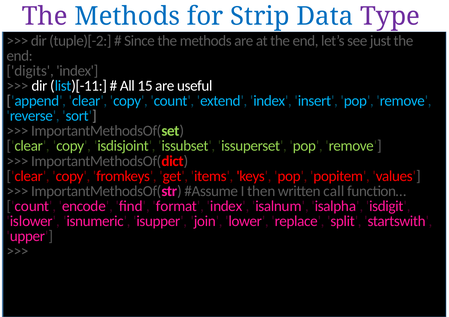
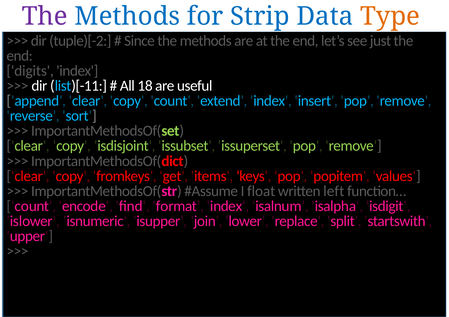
Type colour: purple -> orange
15: 15 -> 18
then: then -> float
call: call -> left
